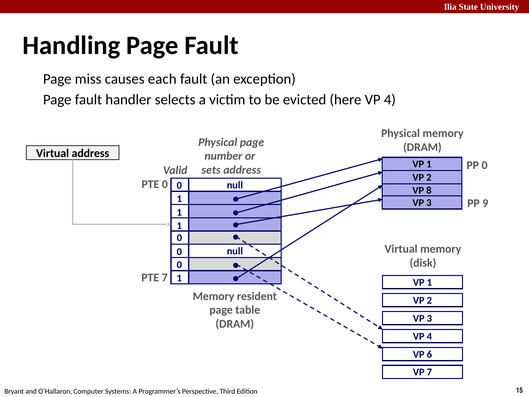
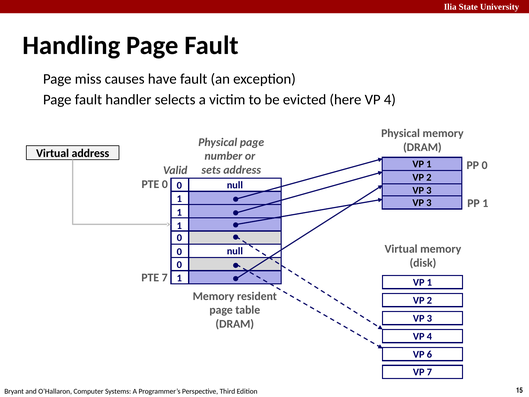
each: each -> have
8 at (429, 190): 8 -> 3
PP 9: 9 -> 1
